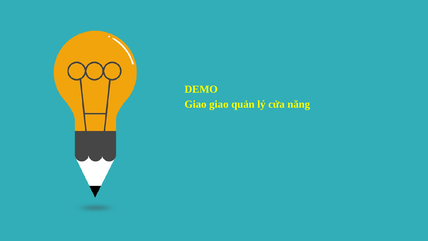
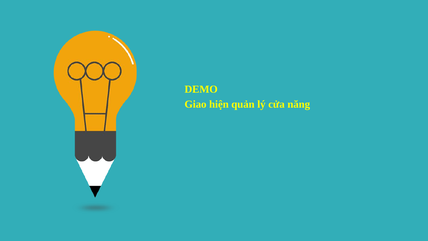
Giao giao: giao -> hiện
